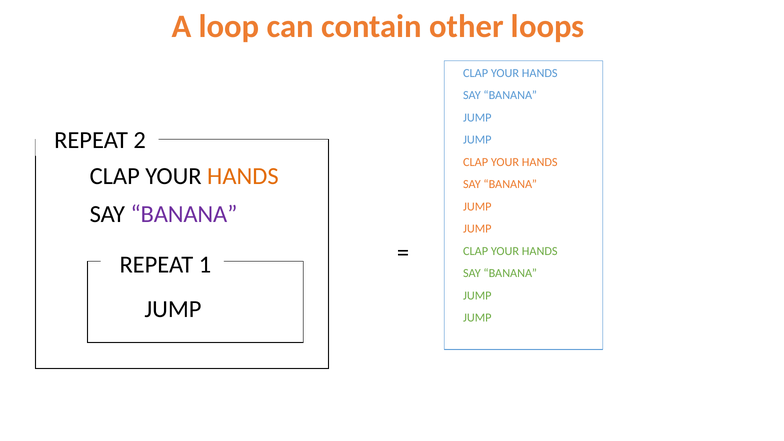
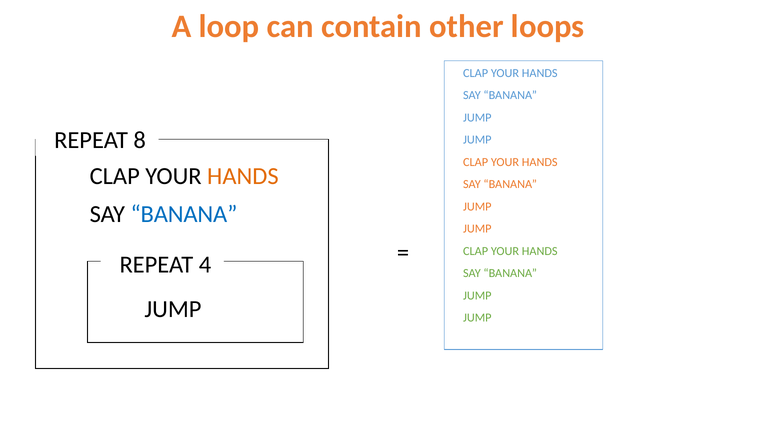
2: 2 -> 8
BANANA at (184, 214) colour: purple -> blue
1: 1 -> 4
